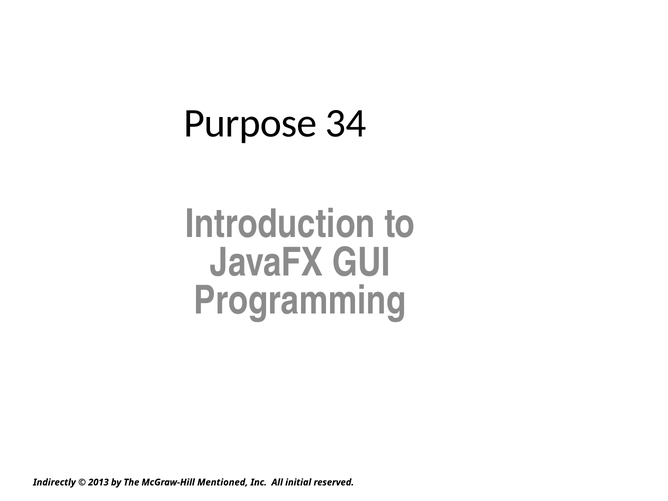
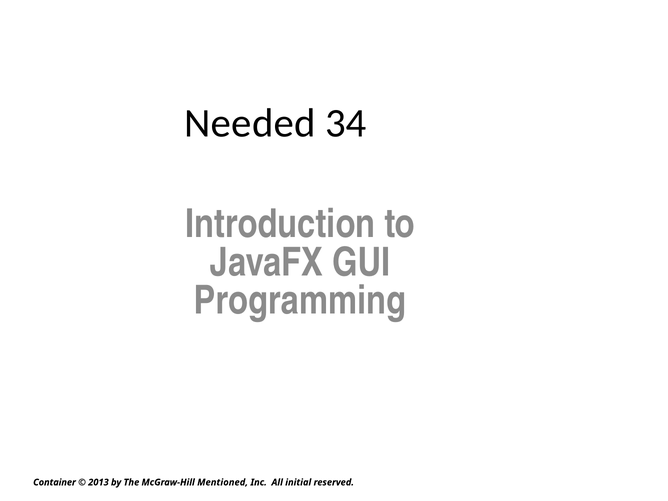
Purpose: Purpose -> Needed
Indirectly: Indirectly -> Container
